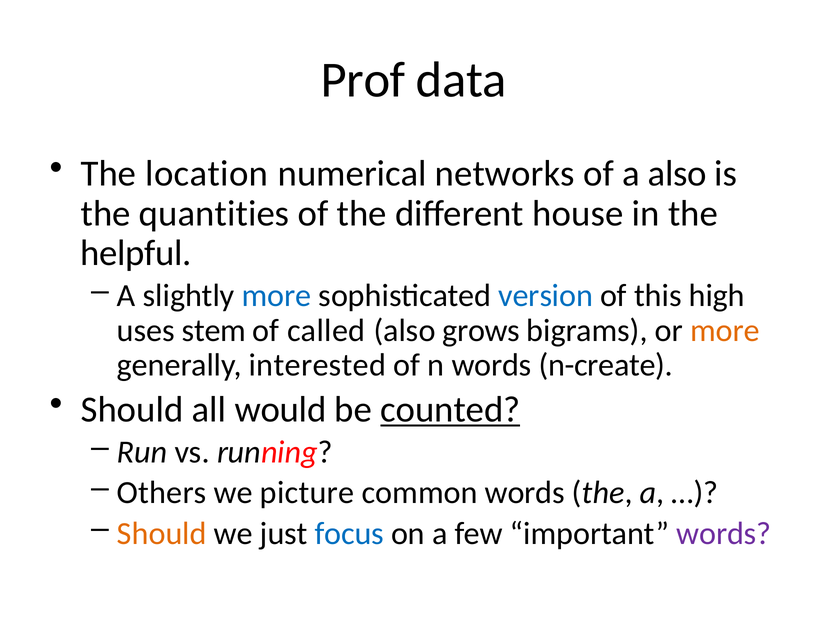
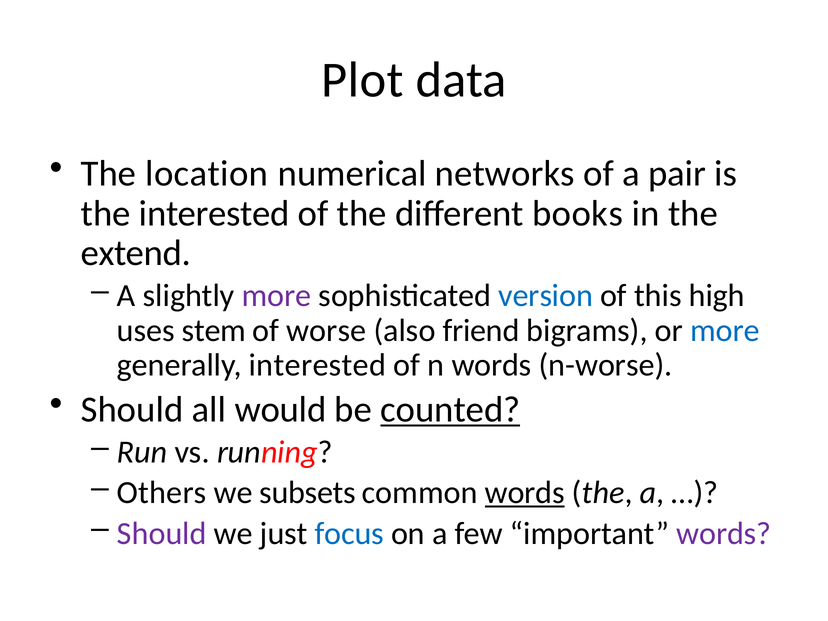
Prof: Prof -> Plot
a also: also -> pair
the quantities: quantities -> interested
house: house -> books
helpful: helpful -> extend
more at (277, 296) colour: blue -> purple
called: called -> worse
grows: grows -> friend
more at (725, 331) colour: orange -> blue
n-create: n-create -> n-worse
picture: picture -> subsets
words at (525, 493) underline: none -> present
Should at (162, 533) colour: orange -> purple
